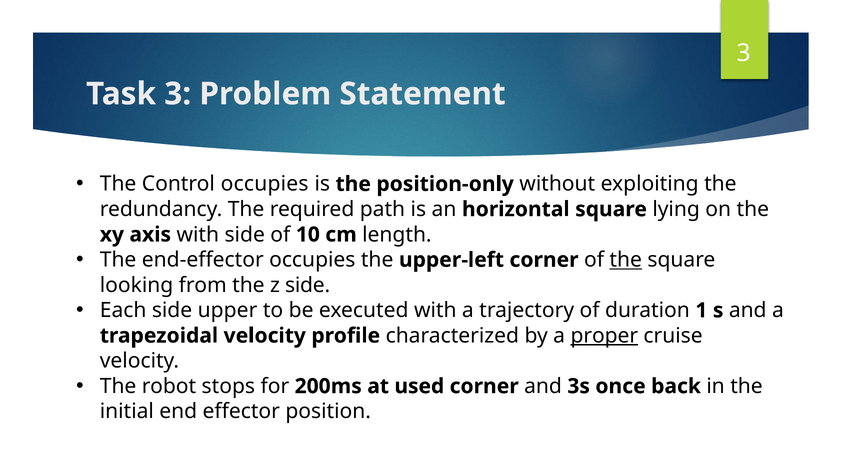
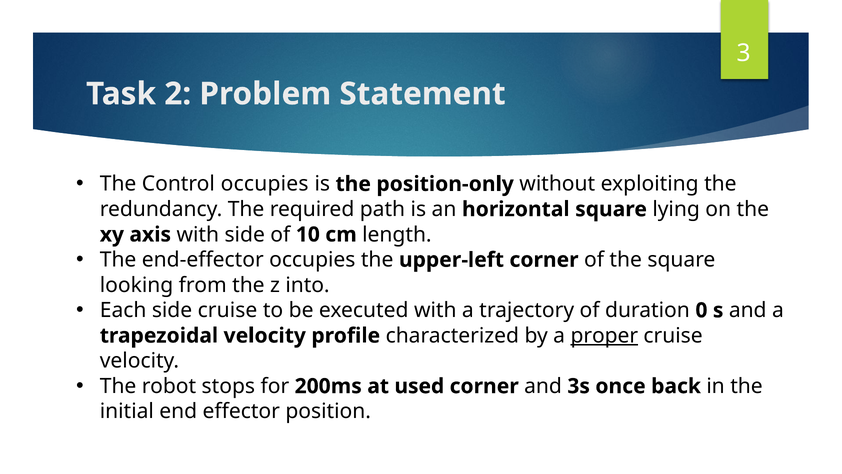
Task 3: 3 -> 2
the at (626, 260) underline: present -> none
z side: side -> into
side upper: upper -> cruise
1: 1 -> 0
